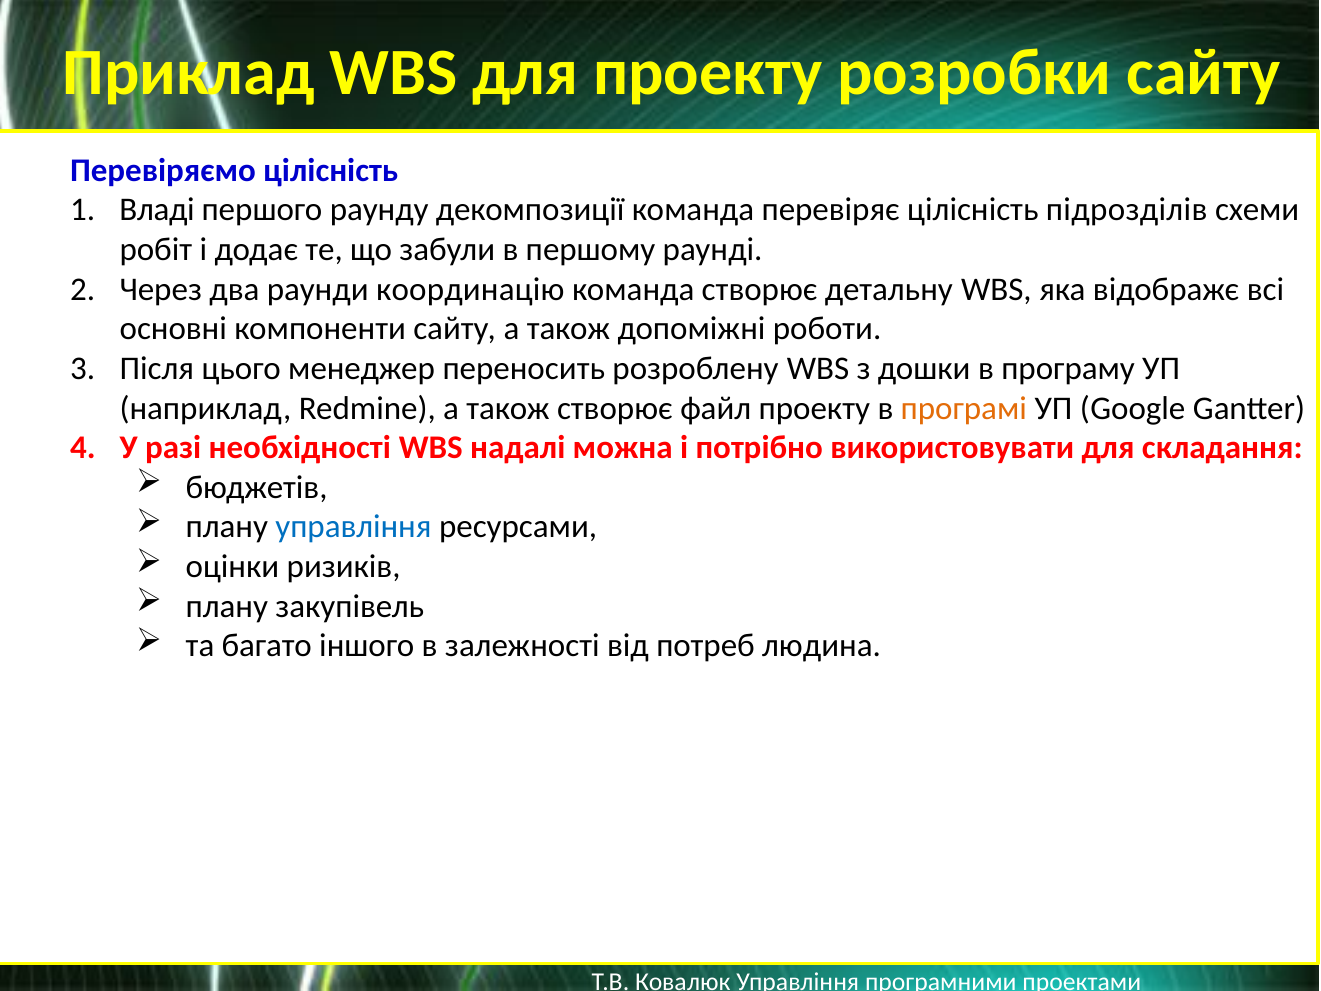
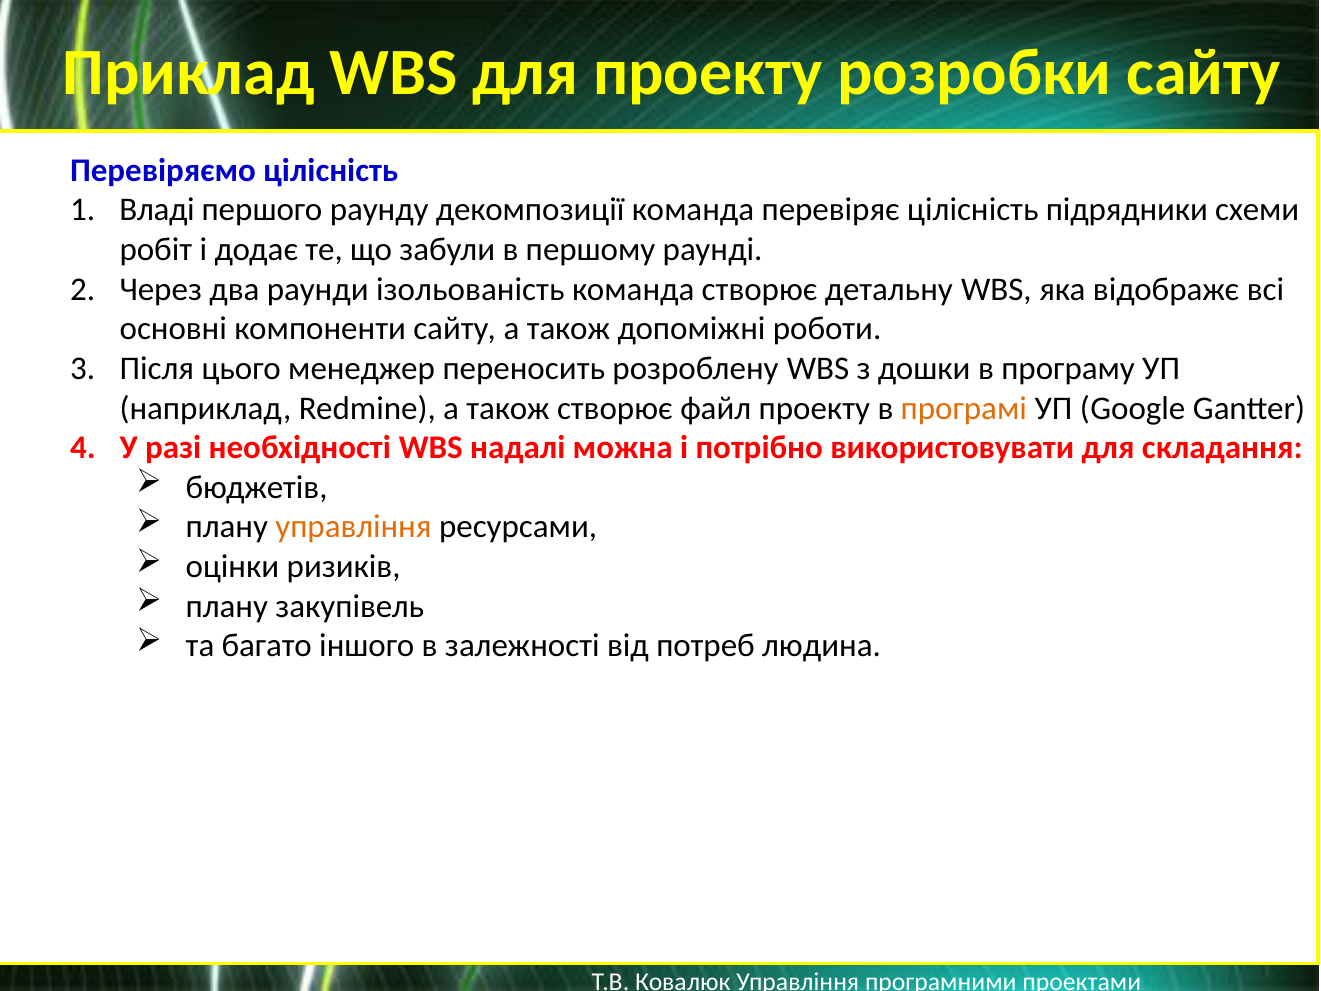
підрозділів: підрозділів -> підрядники
координацію: координацію -> ізольованість
управління at (353, 527) colour: blue -> orange
